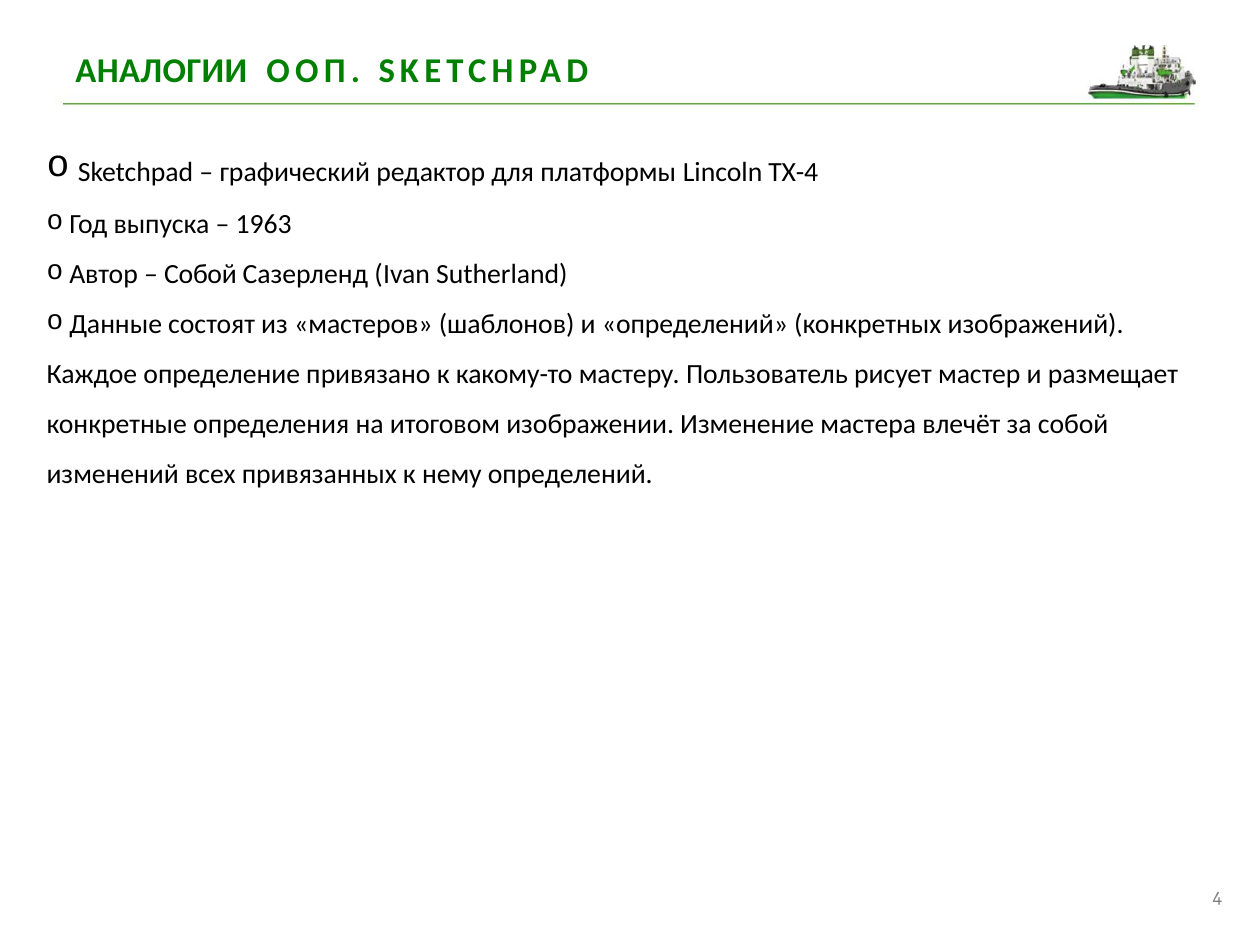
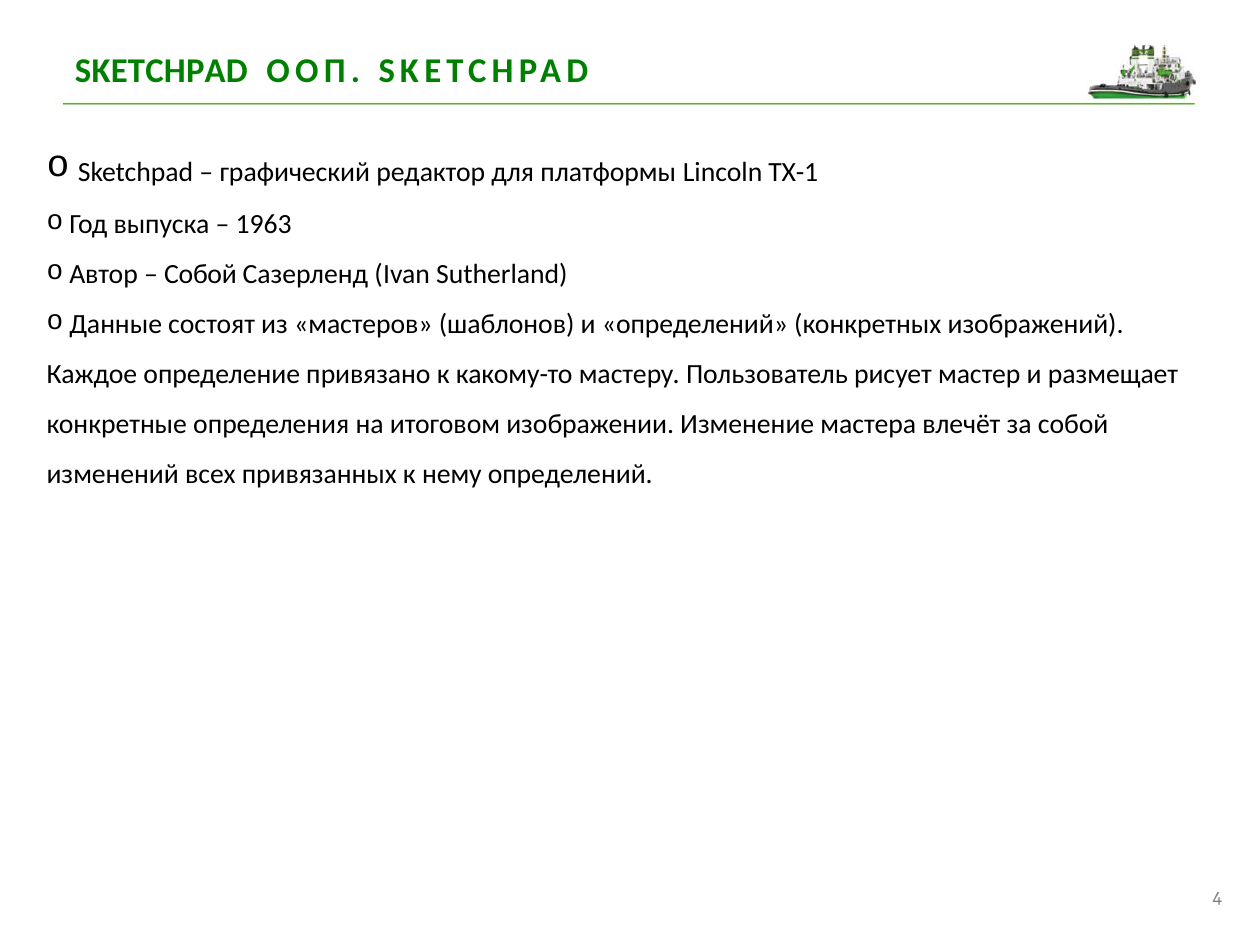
АНАЛОГИИ at (161, 71): АНАЛОГИИ -> SKETCHPAD
TX-4: TX-4 -> TX-1
